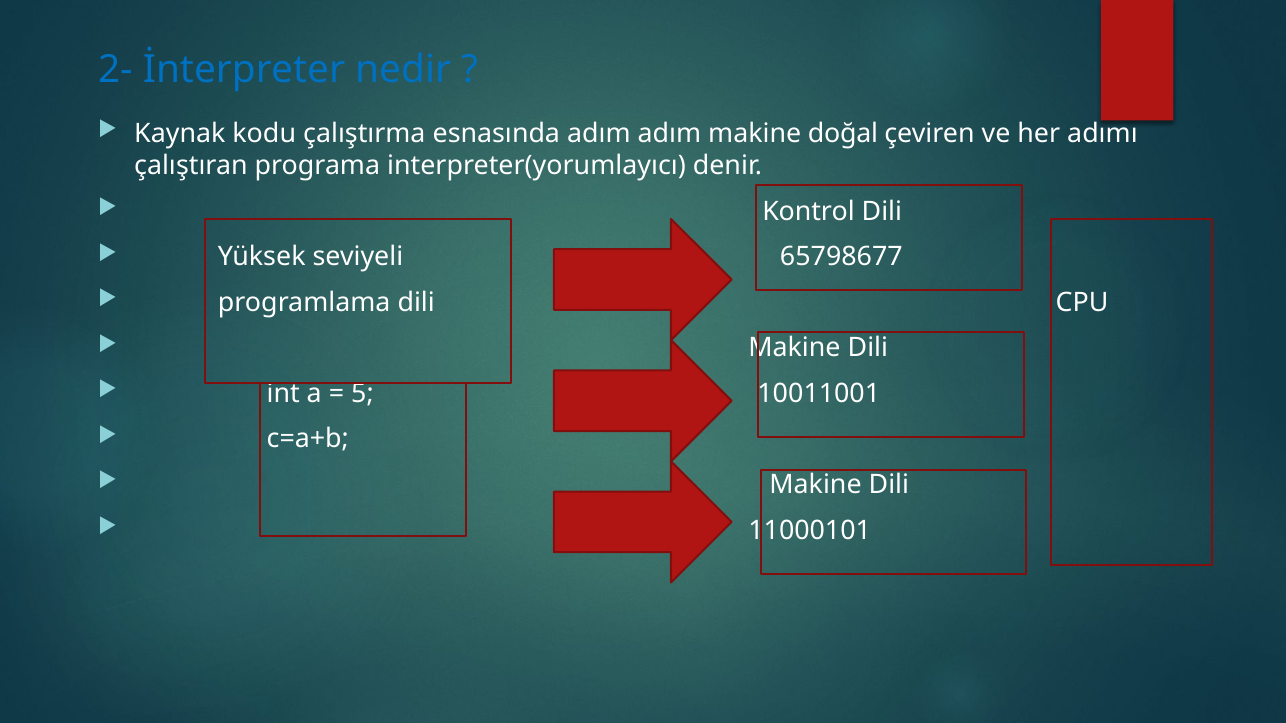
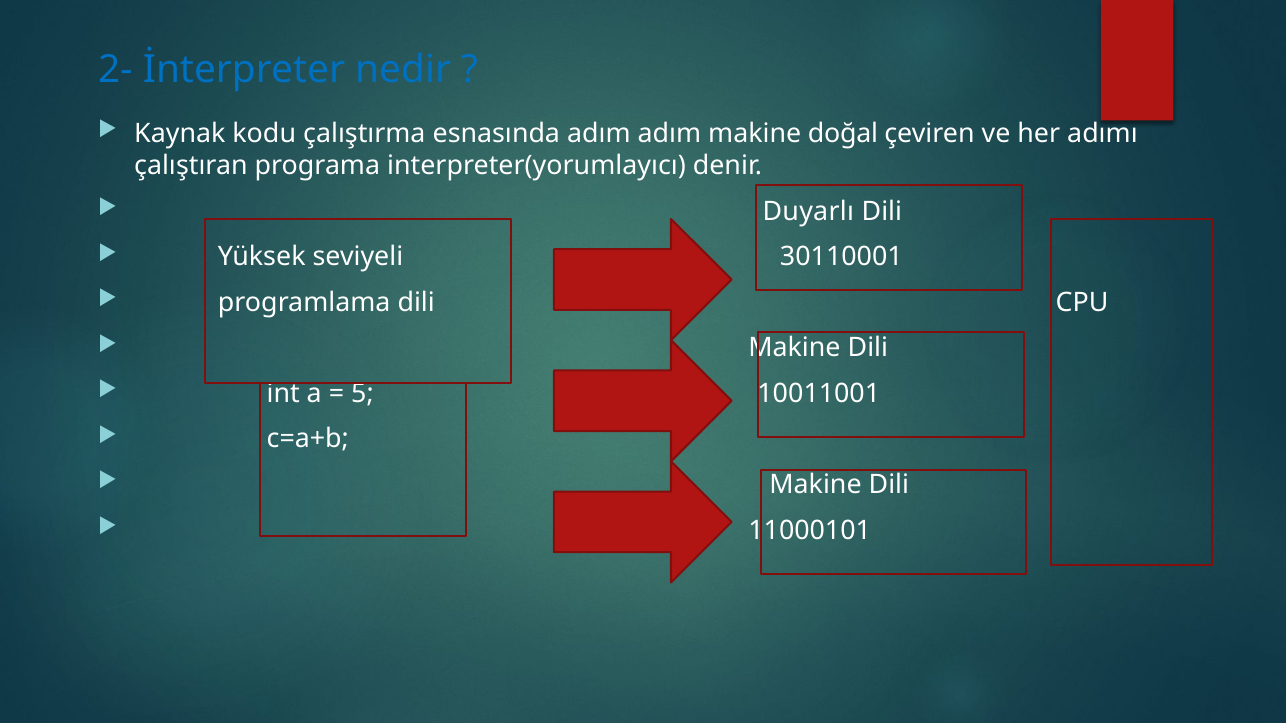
Kontrol: Kontrol -> Duyarlı
65798677: 65798677 -> 30110001
